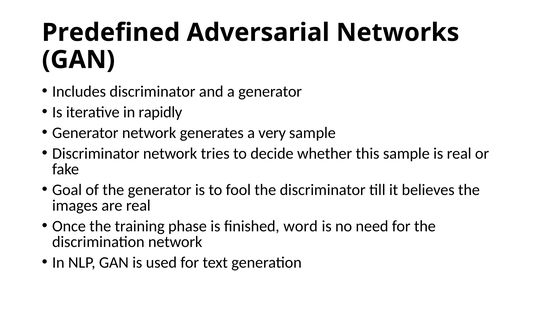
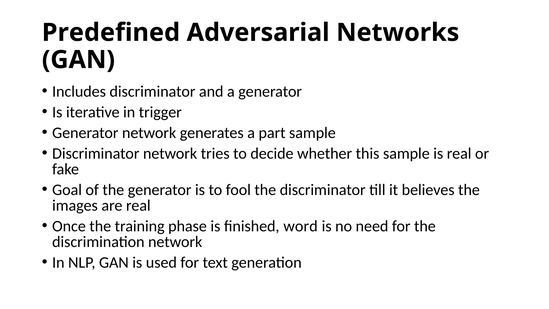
rapidly: rapidly -> trigger
very: very -> part
